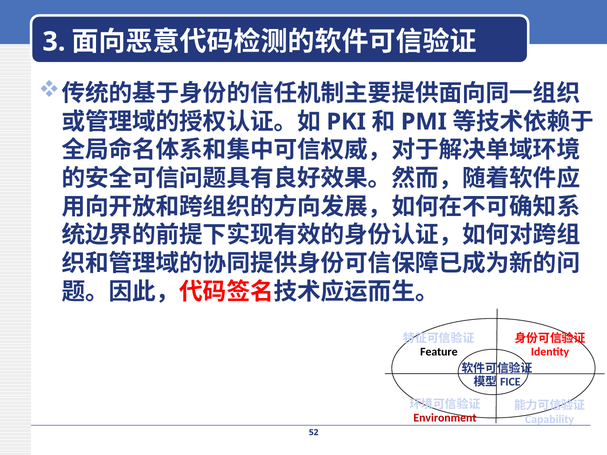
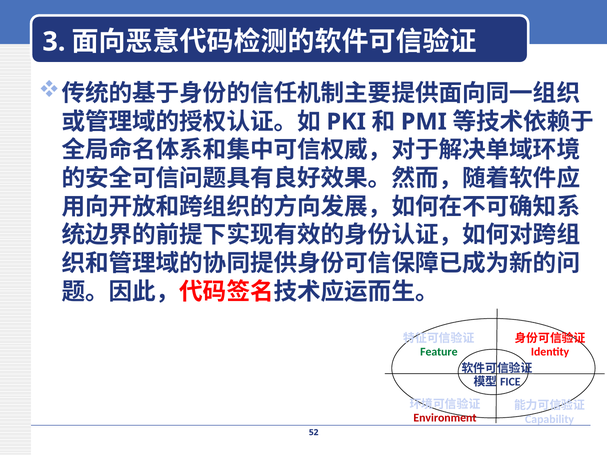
Feature colour: black -> green
